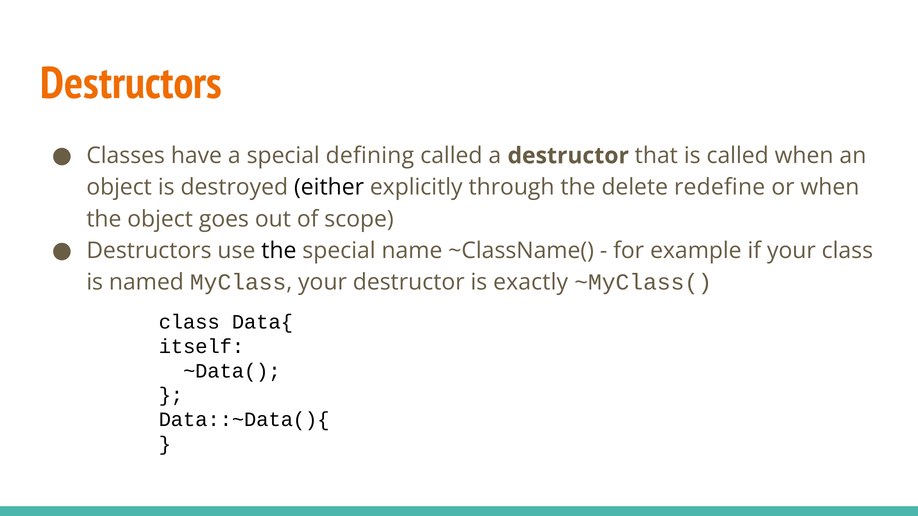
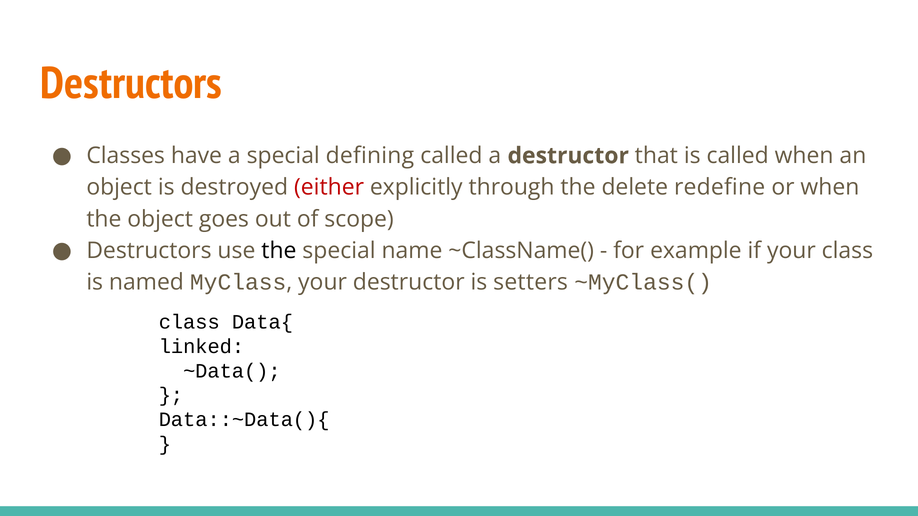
either colour: black -> red
exactly: exactly -> setters
itself: itself -> linked
